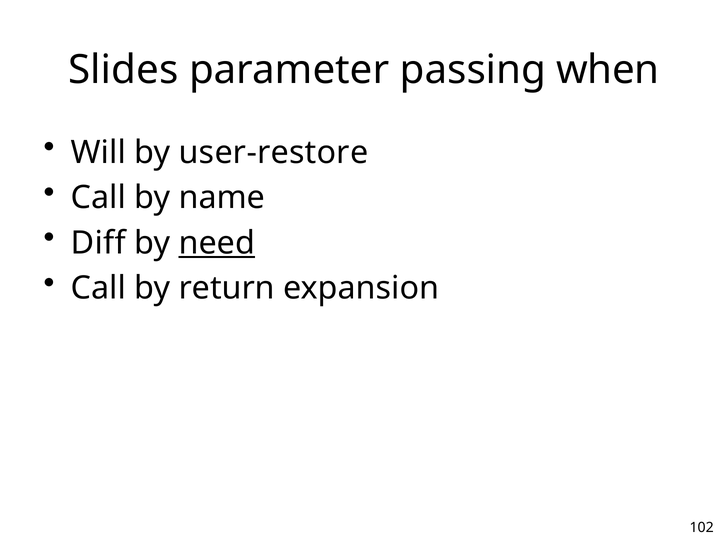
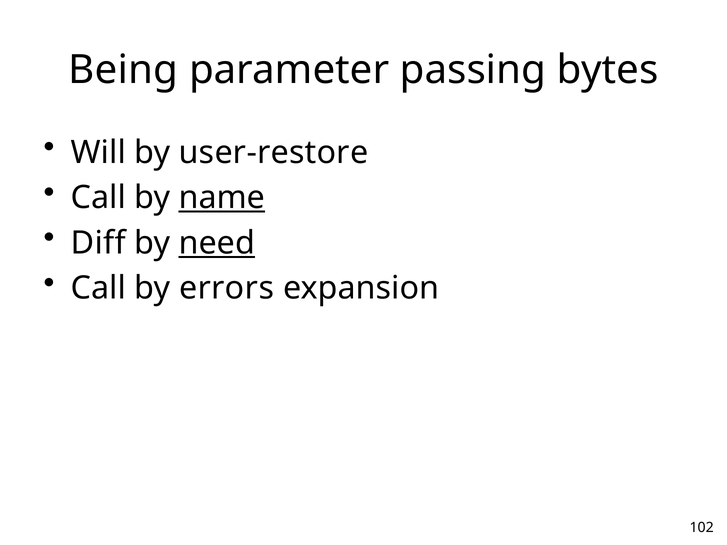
Slides: Slides -> Being
when: when -> bytes
name underline: none -> present
return: return -> errors
